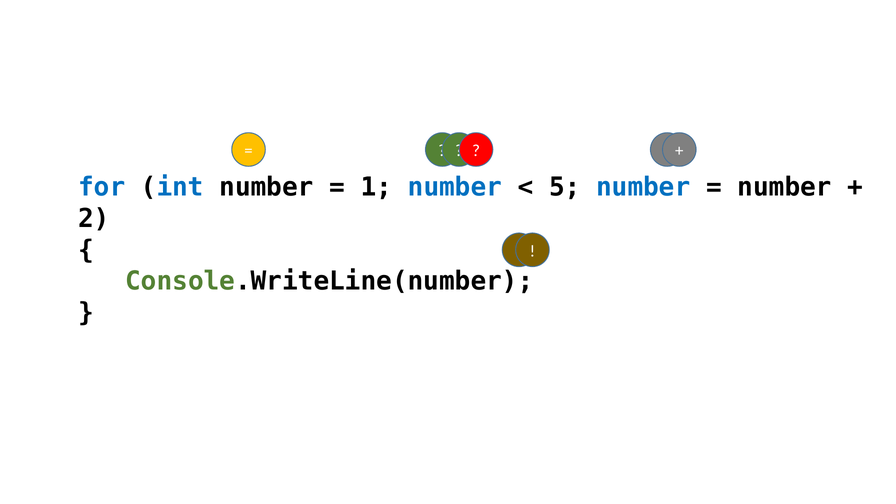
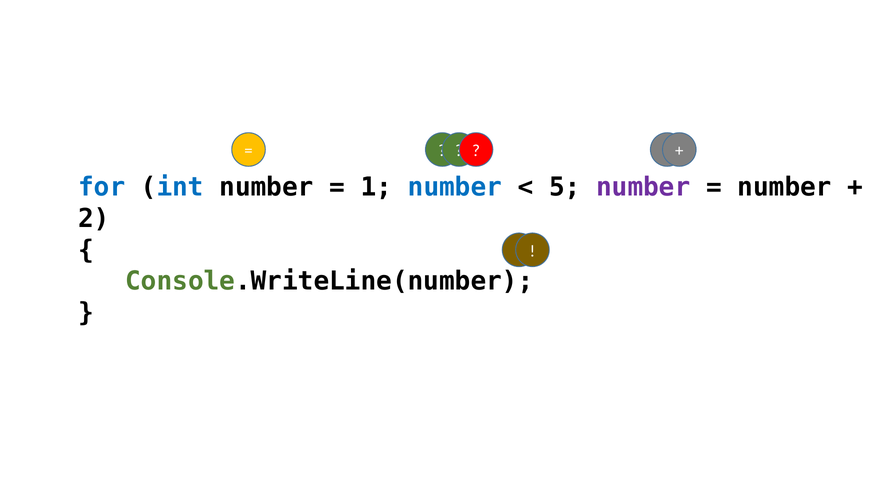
number at (643, 187) colour: blue -> purple
